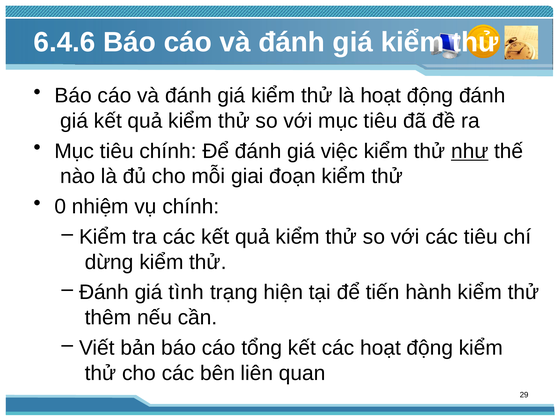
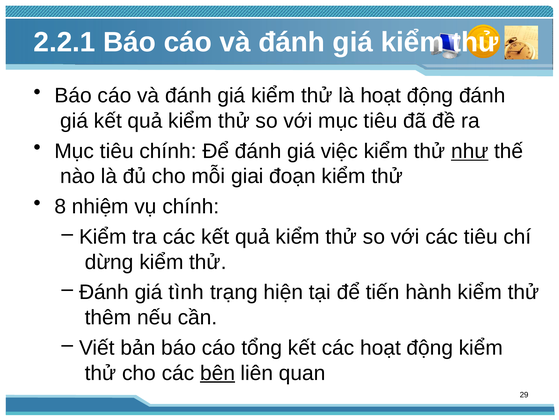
6.4.6: 6.4.6 -> 2.2.1
0: 0 -> 8
bên underline: none -> present
